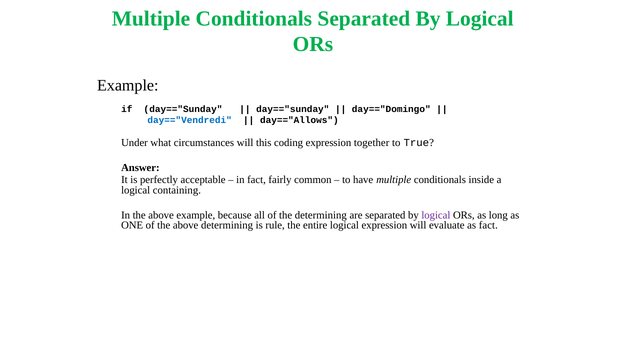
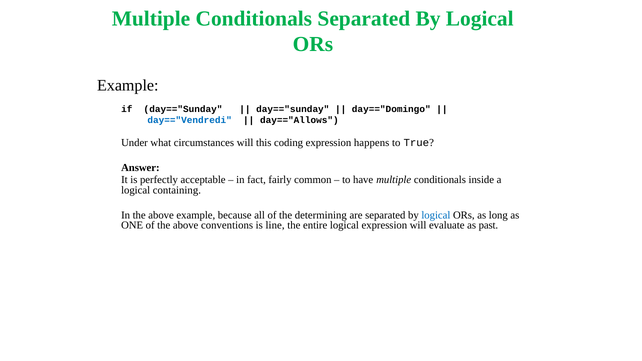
together: together -> happens
logical at (436, 215) colour: purple -> blue
above determining: determining -> conventions
rule: rule -> line
as fact: fact -> past
